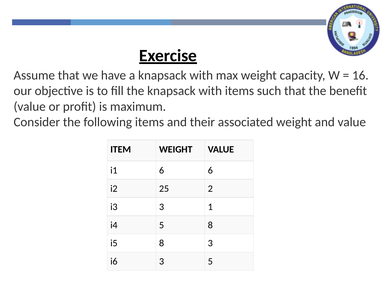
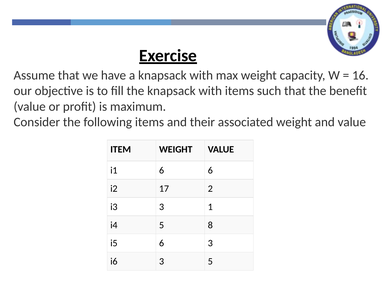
25: 25 -> 17
i5 8: 8 -> 6
